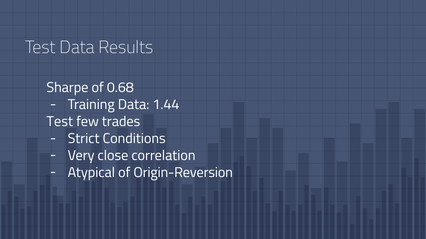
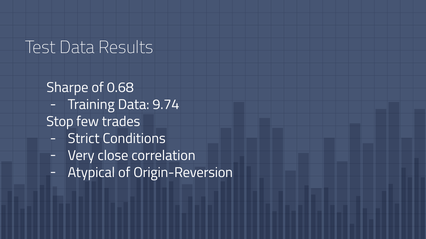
1.44: 1.44 -> 9.74
Test at (60, 122): Test -> Stop
